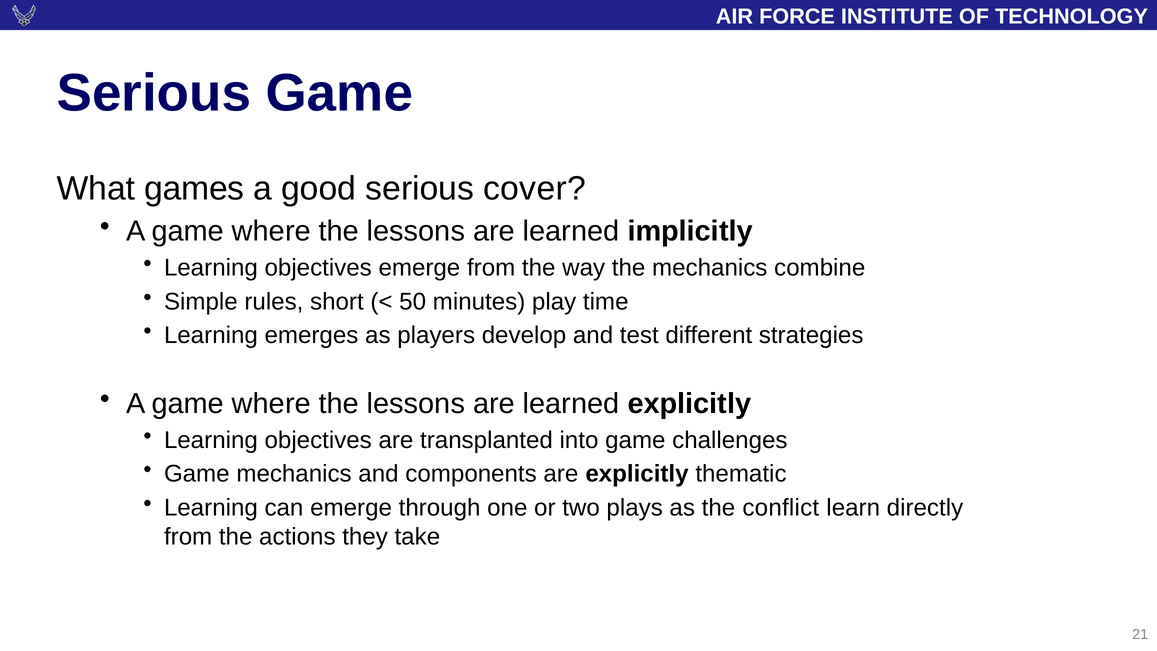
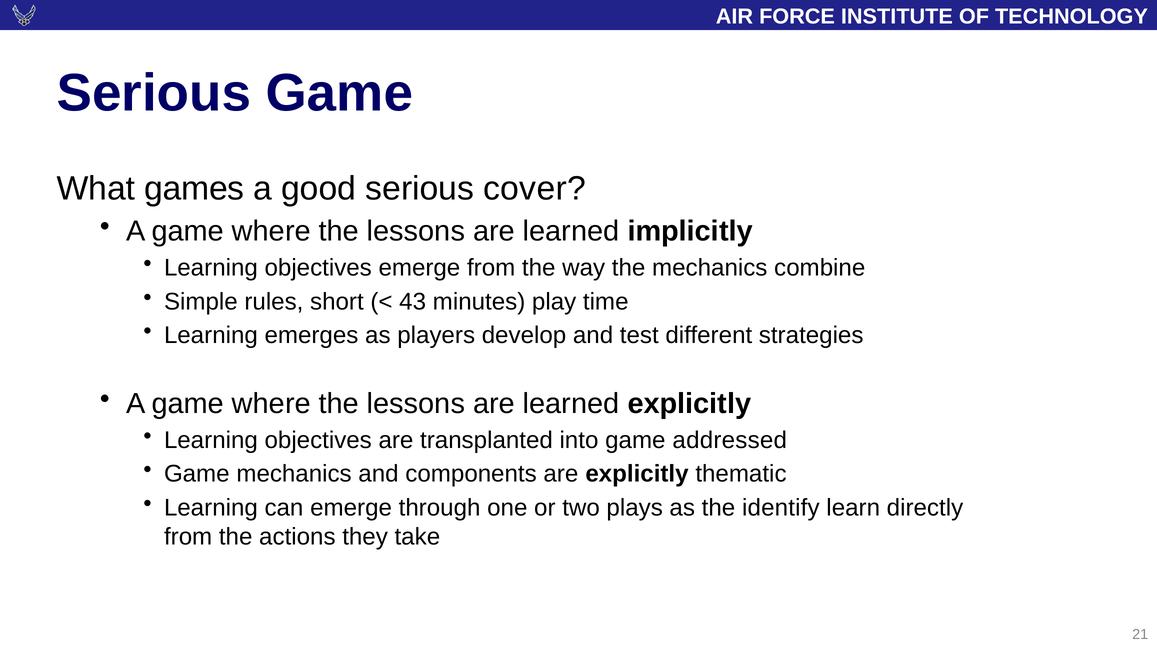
50: 50 -> 43
challenges: challenges -> addressed
conflict: conflict -> identify
